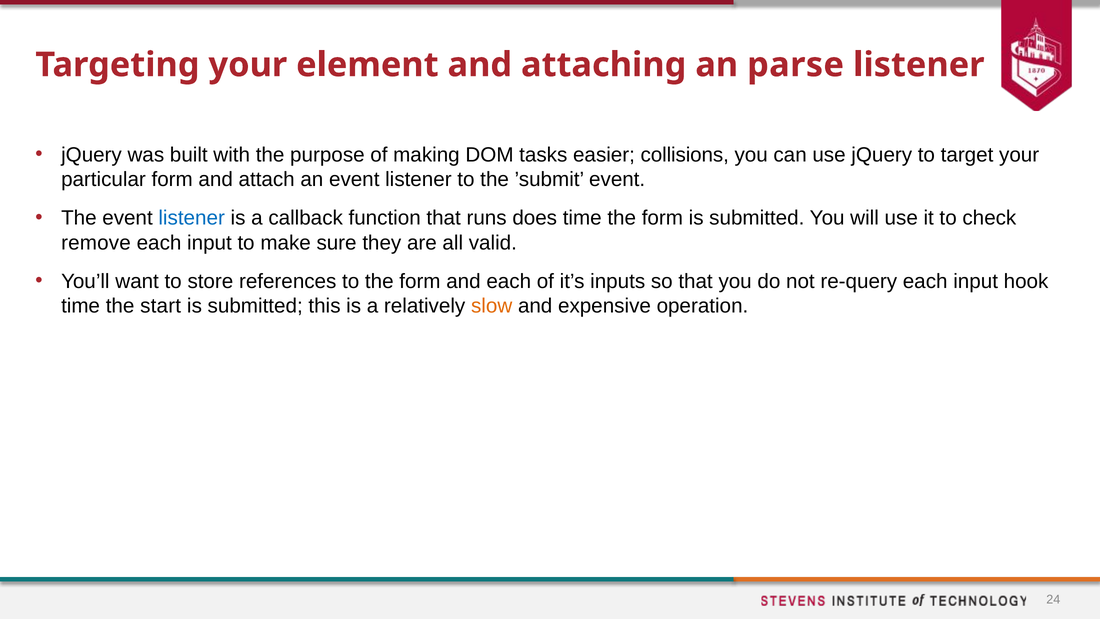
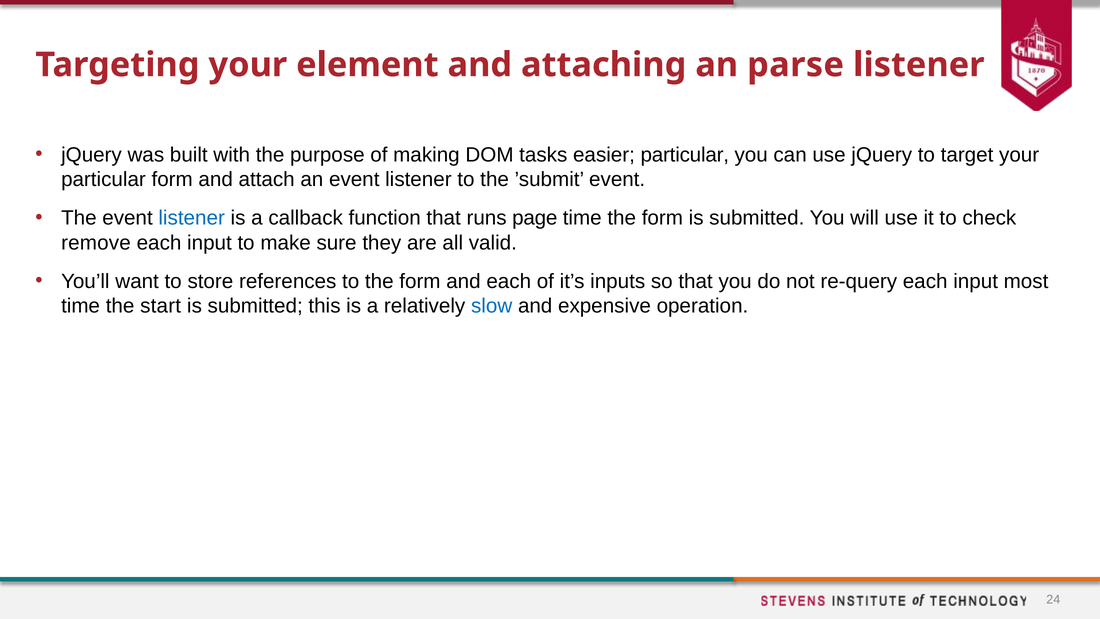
easier collisions: collisions -> particular
does: does -> page
hook: hook -> most
slow colour: orange -> blue
